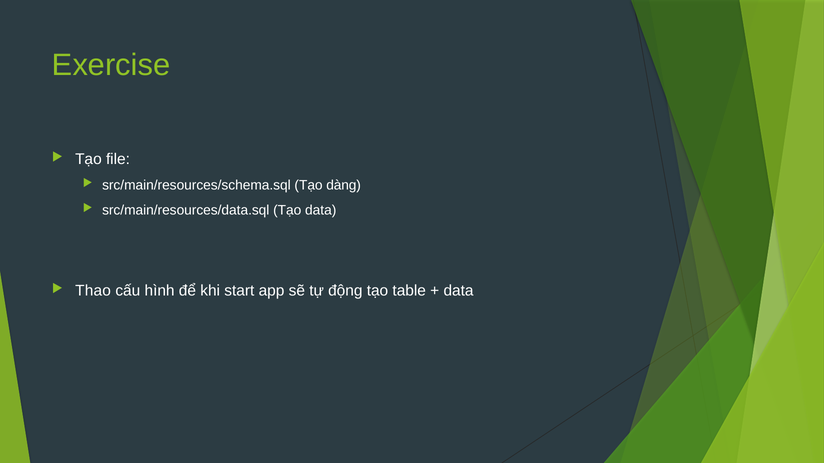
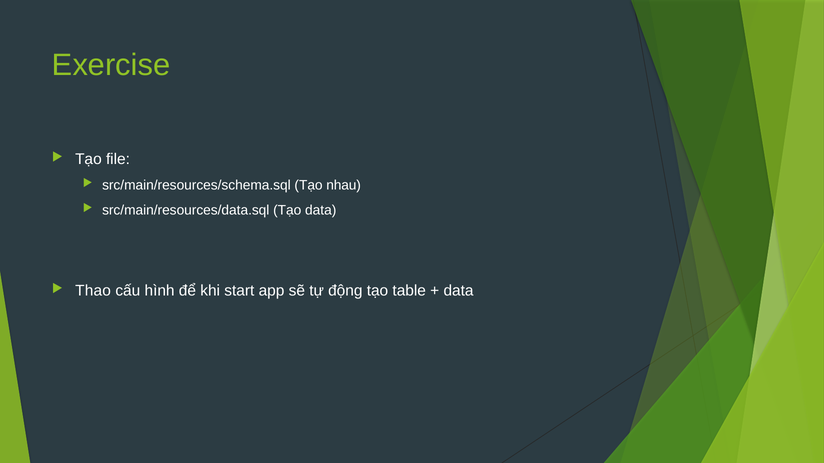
dàng: dàng -> nhau
